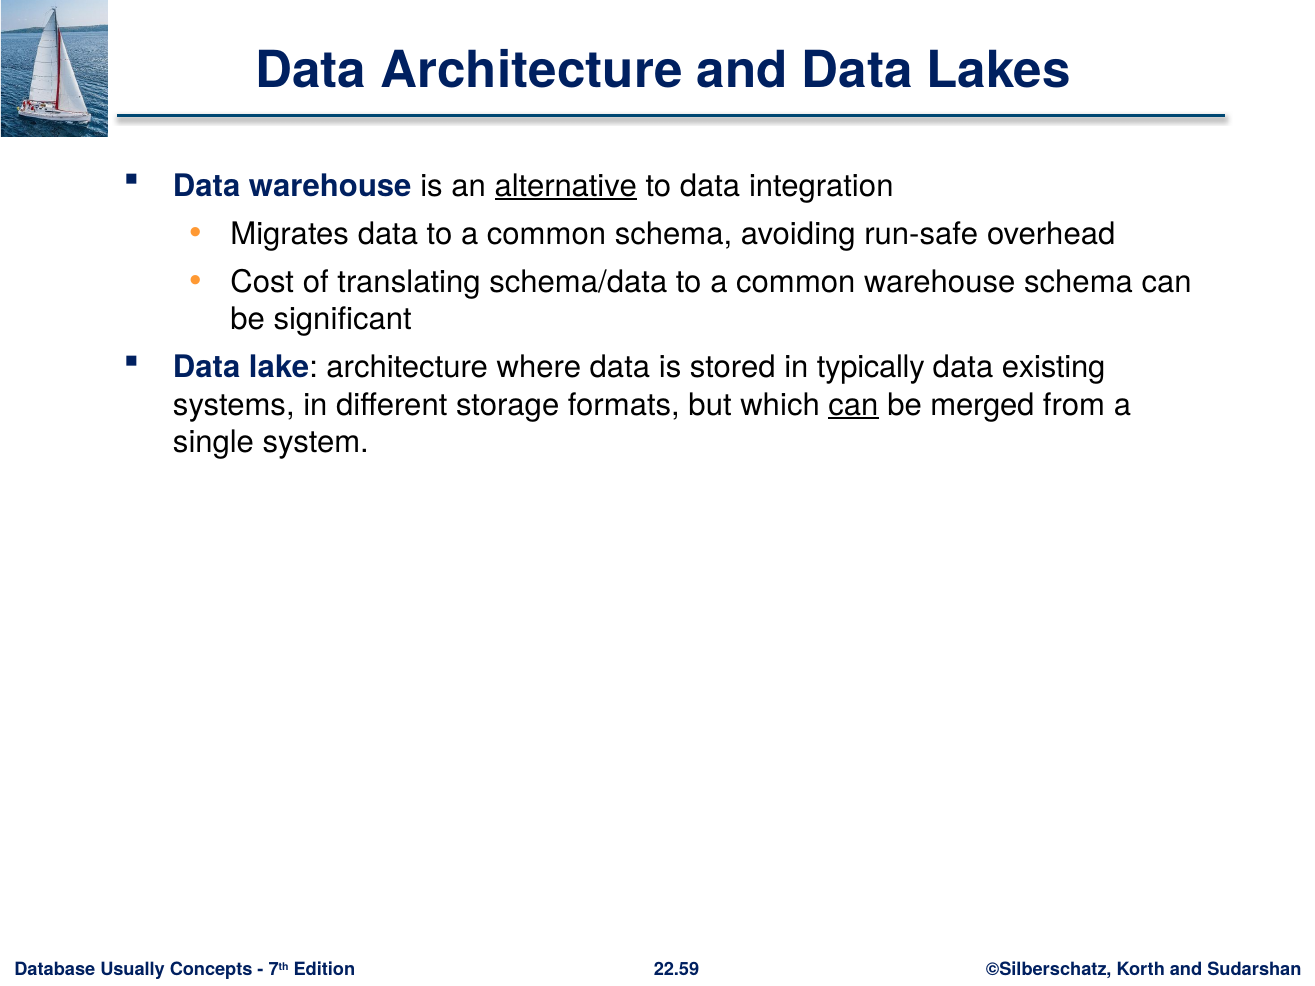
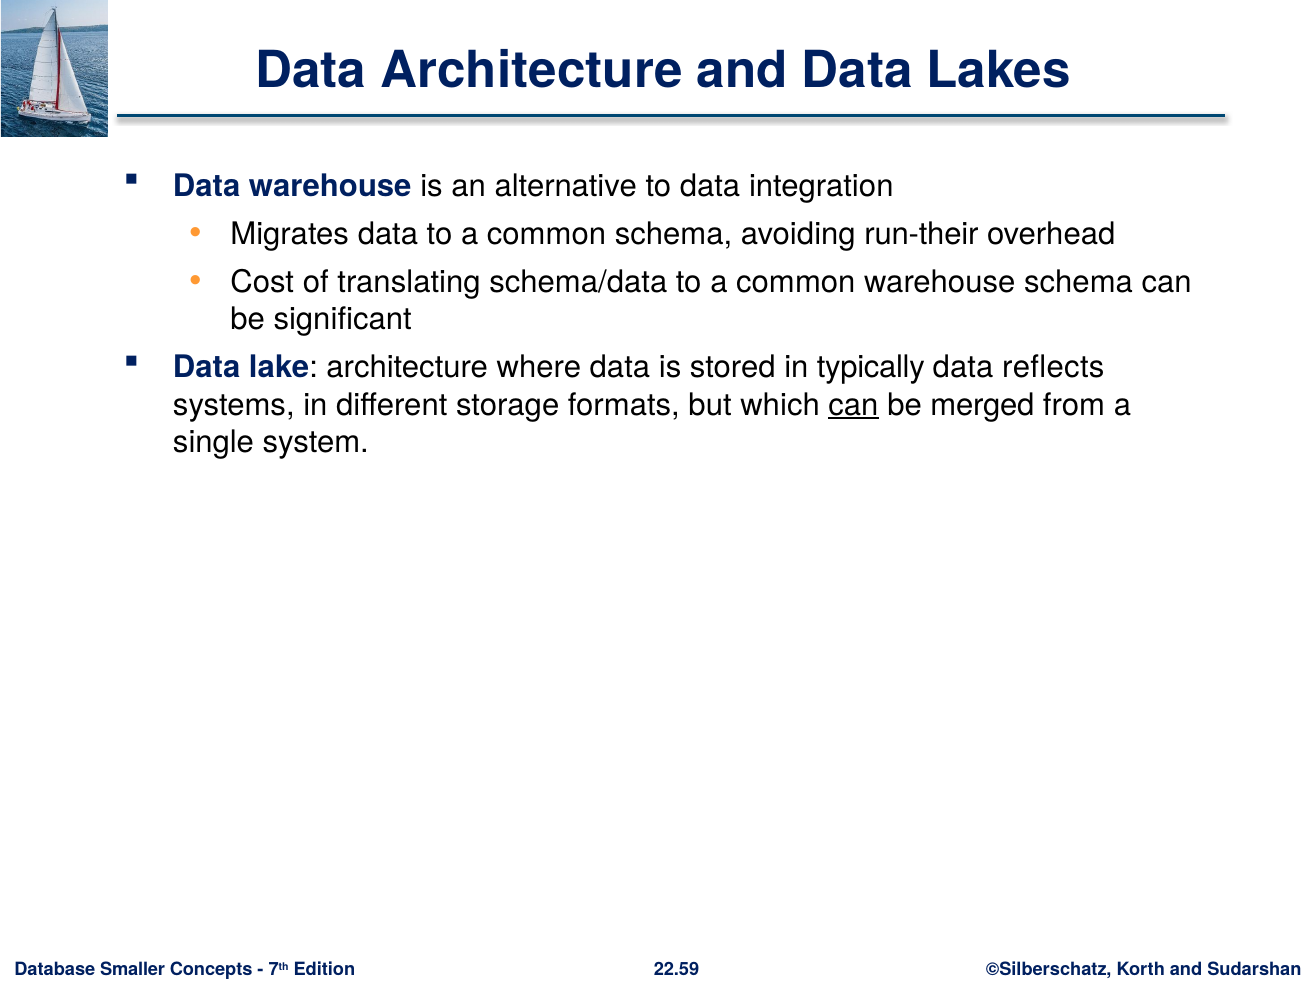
alternative underline: present -> none
run-safe: run-safe -> run-their
existing: existing -> reflects
Usually: Usually -> Smaller
